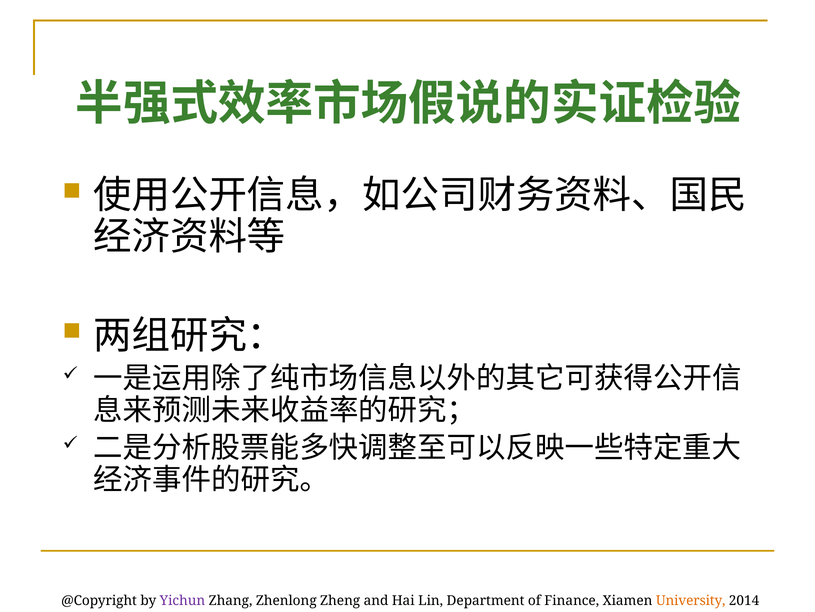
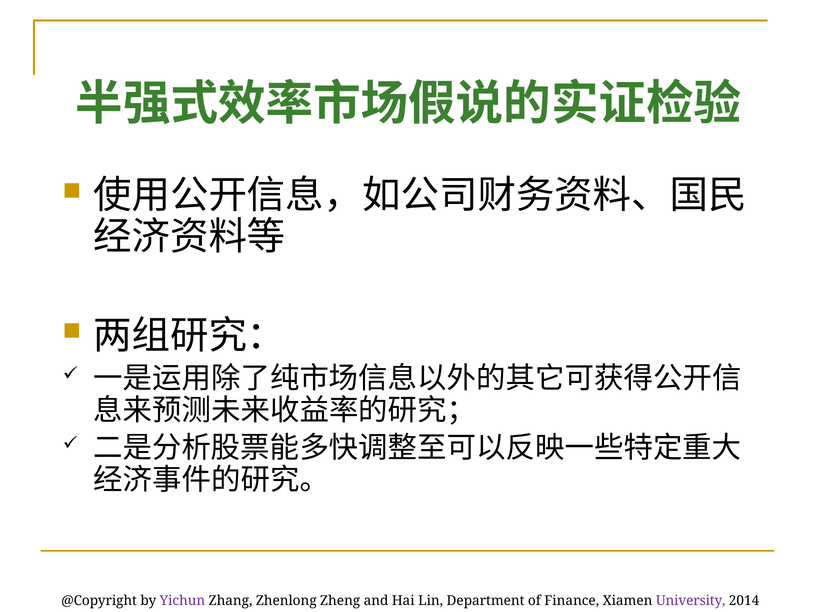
University colour: orange -> purple
